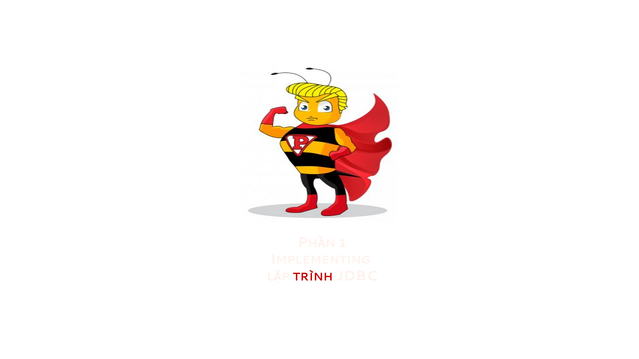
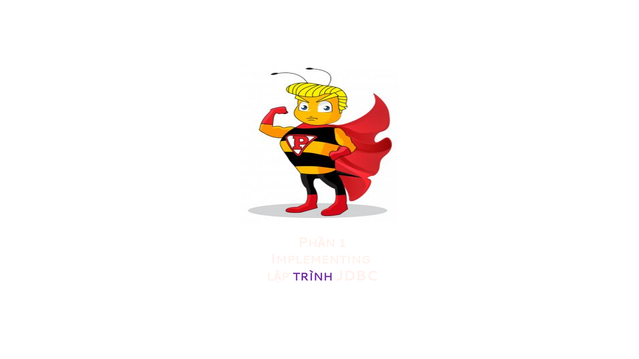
TRÌNH colour: red -> purple
